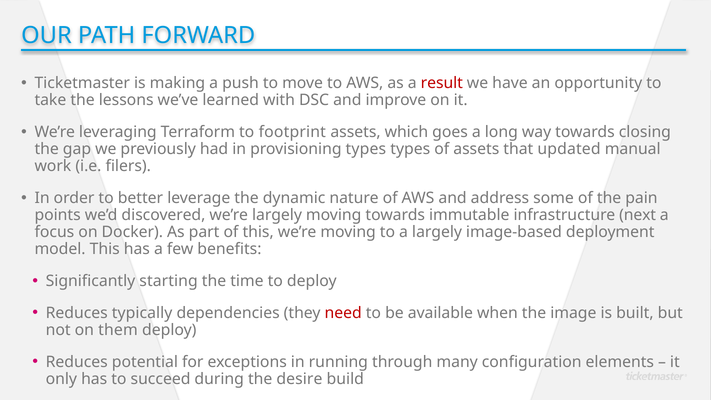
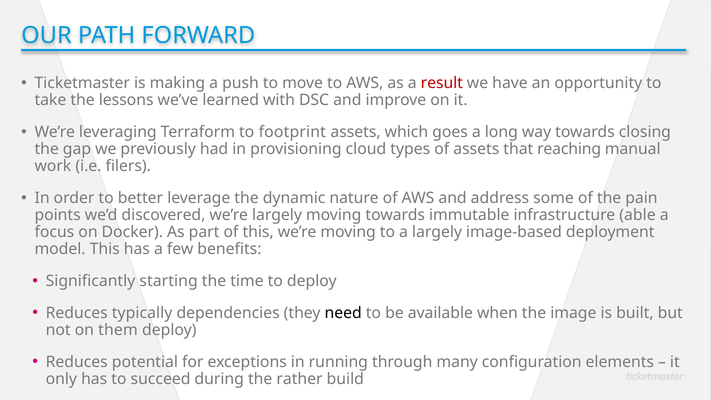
provisioning types: types -> cloud
updated: updated -> reaching
next: next -> able
need colour: red -> black
desire: desire -> rather
